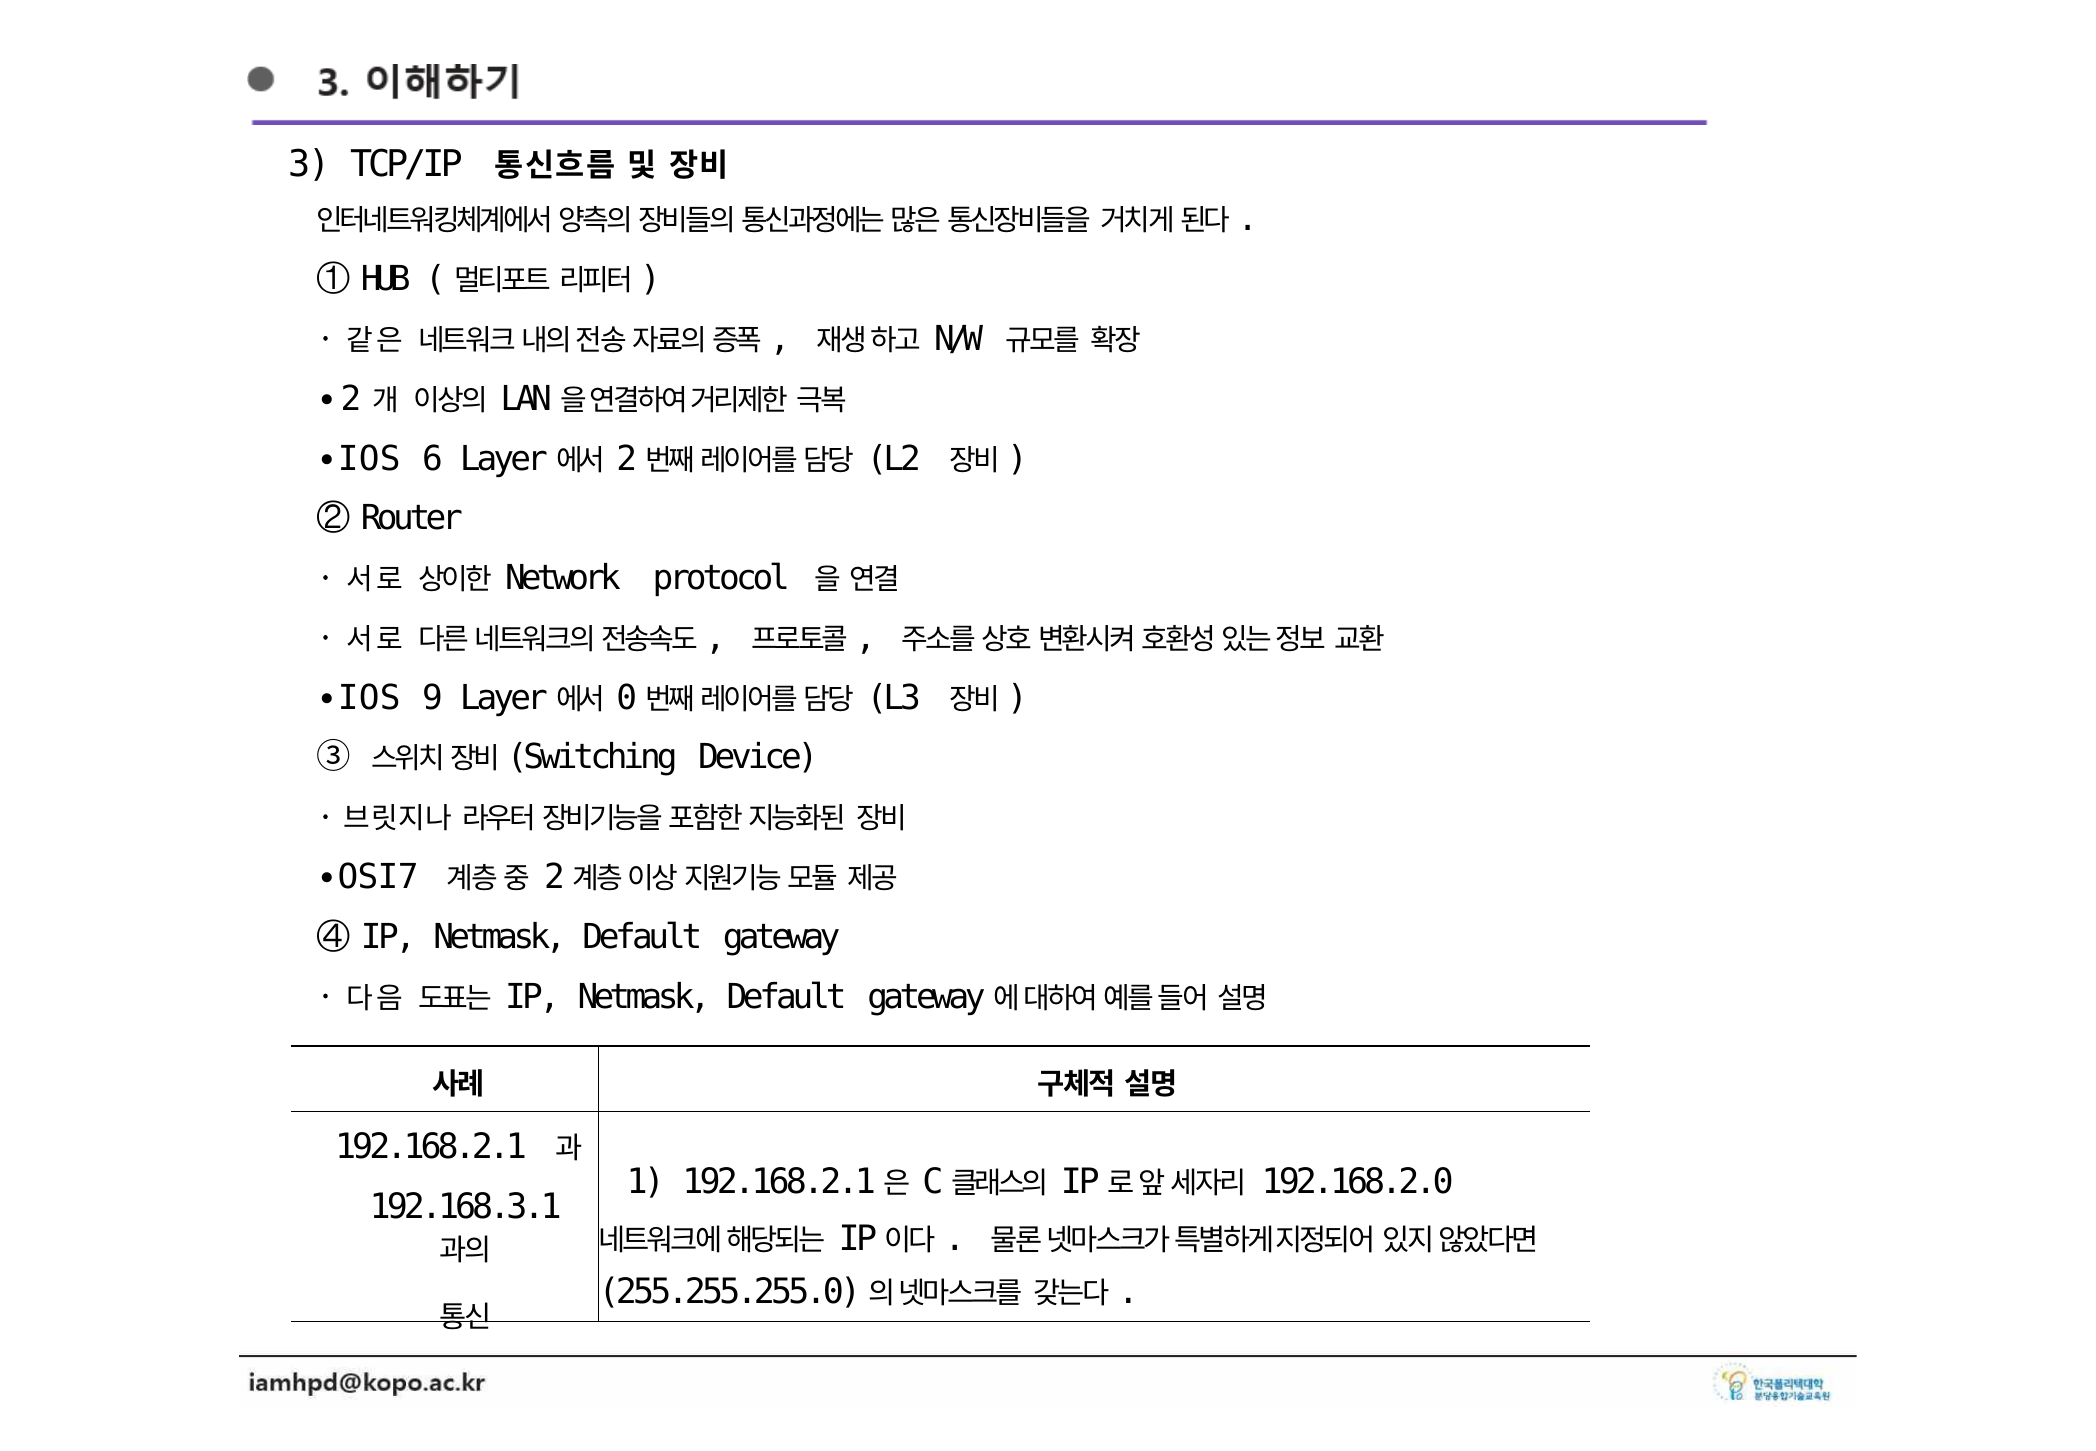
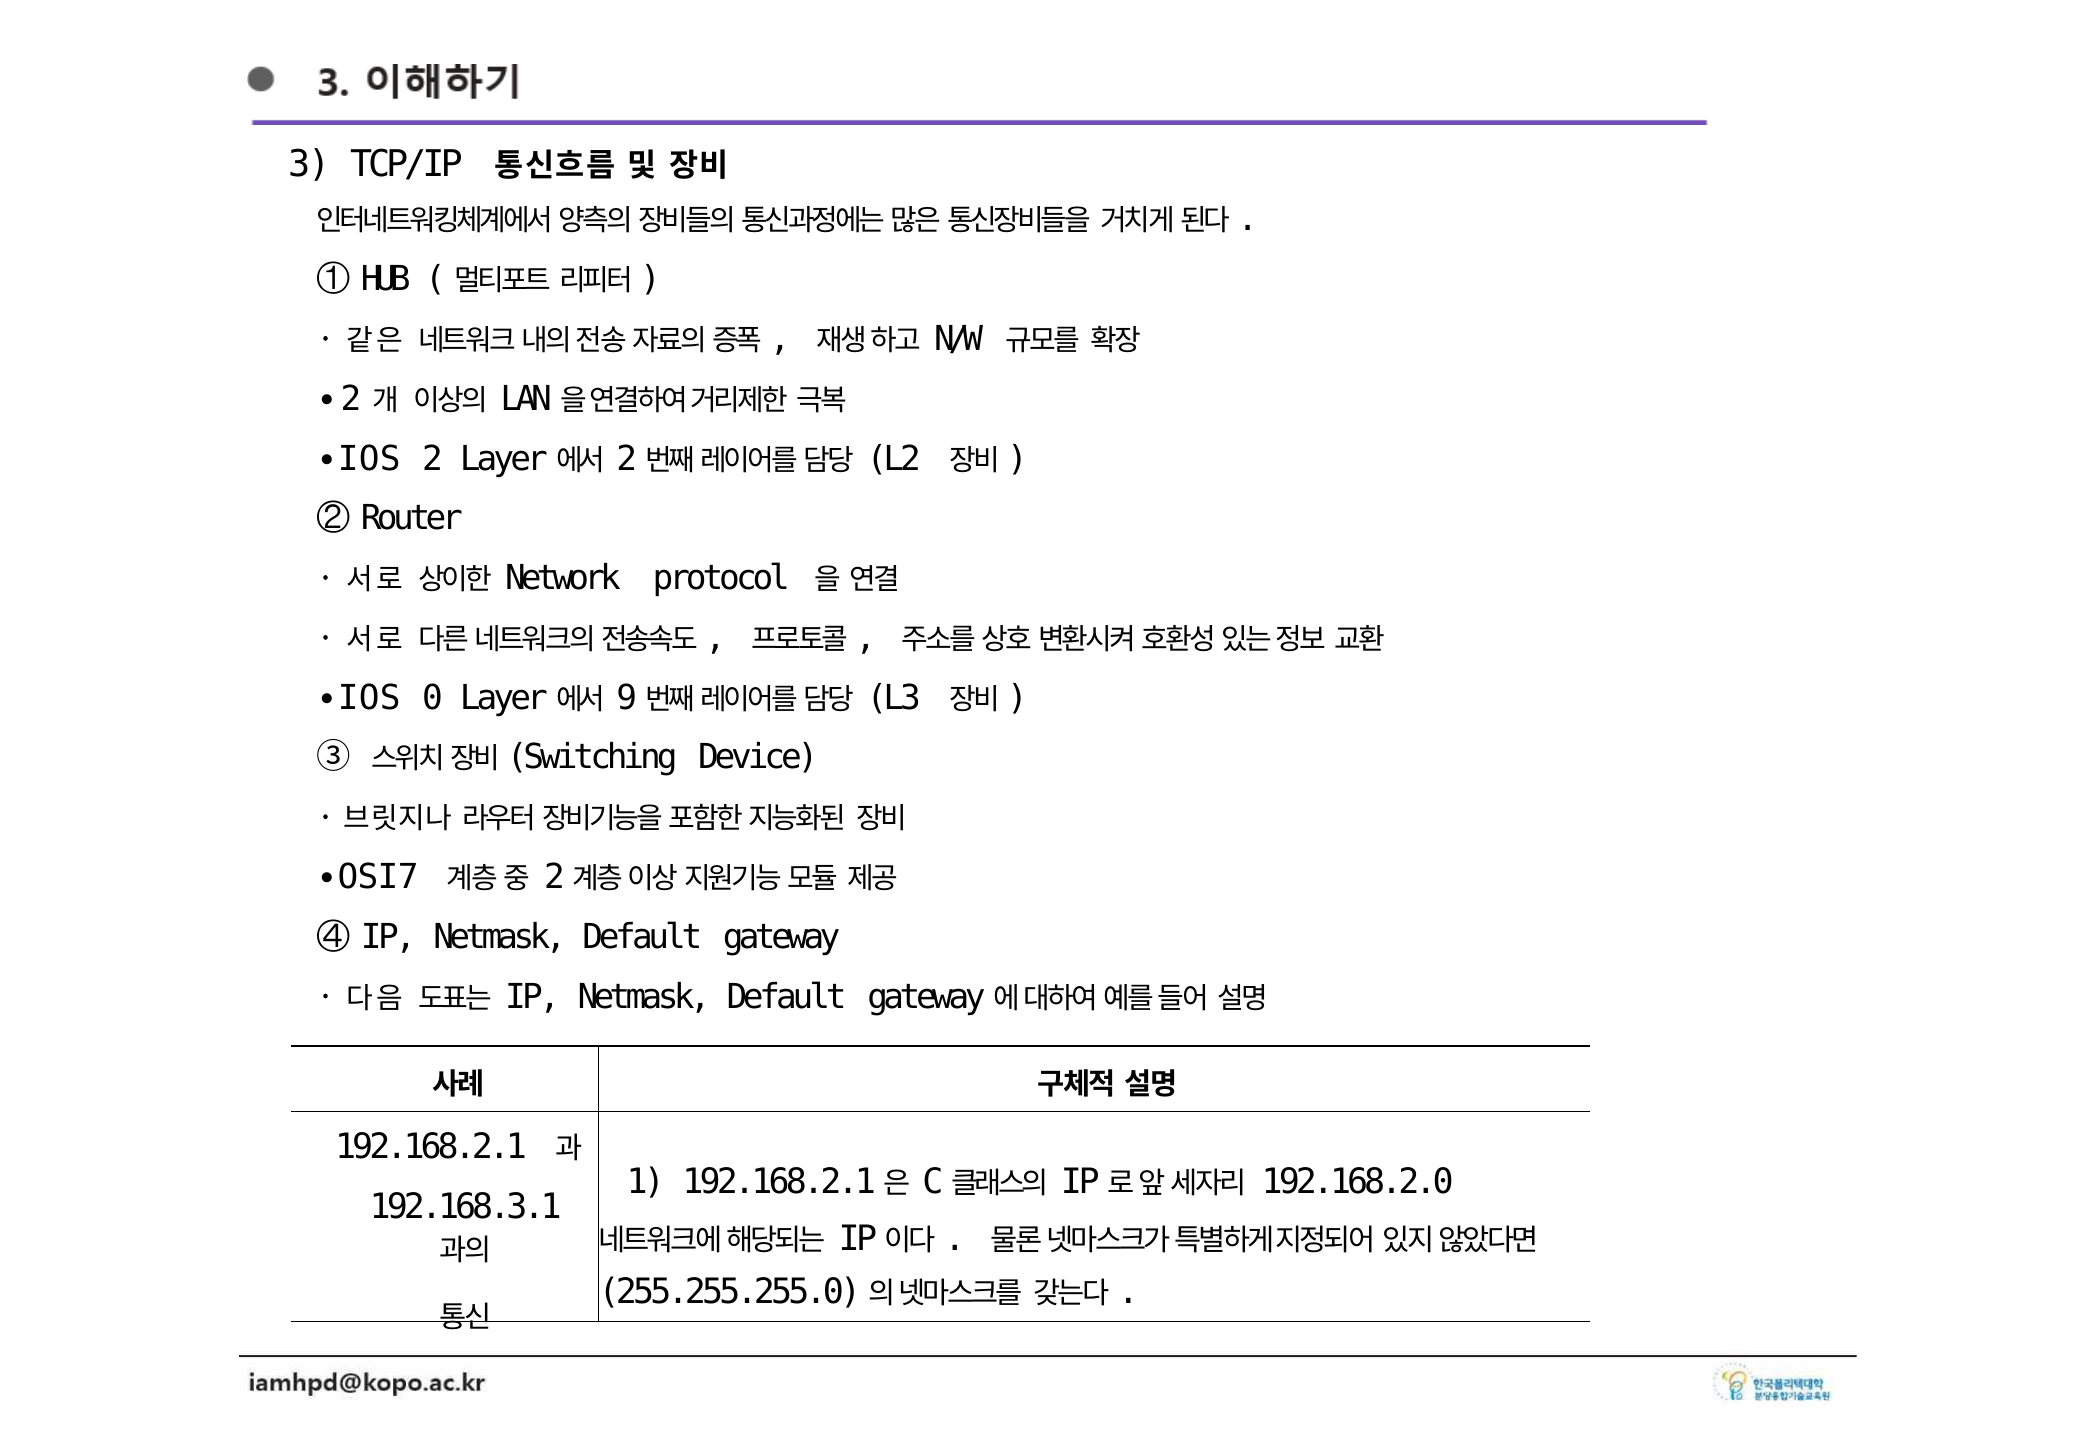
∙IOS 6: 6 -> 2
9: 9 -> 0
0: 0 -> 9
